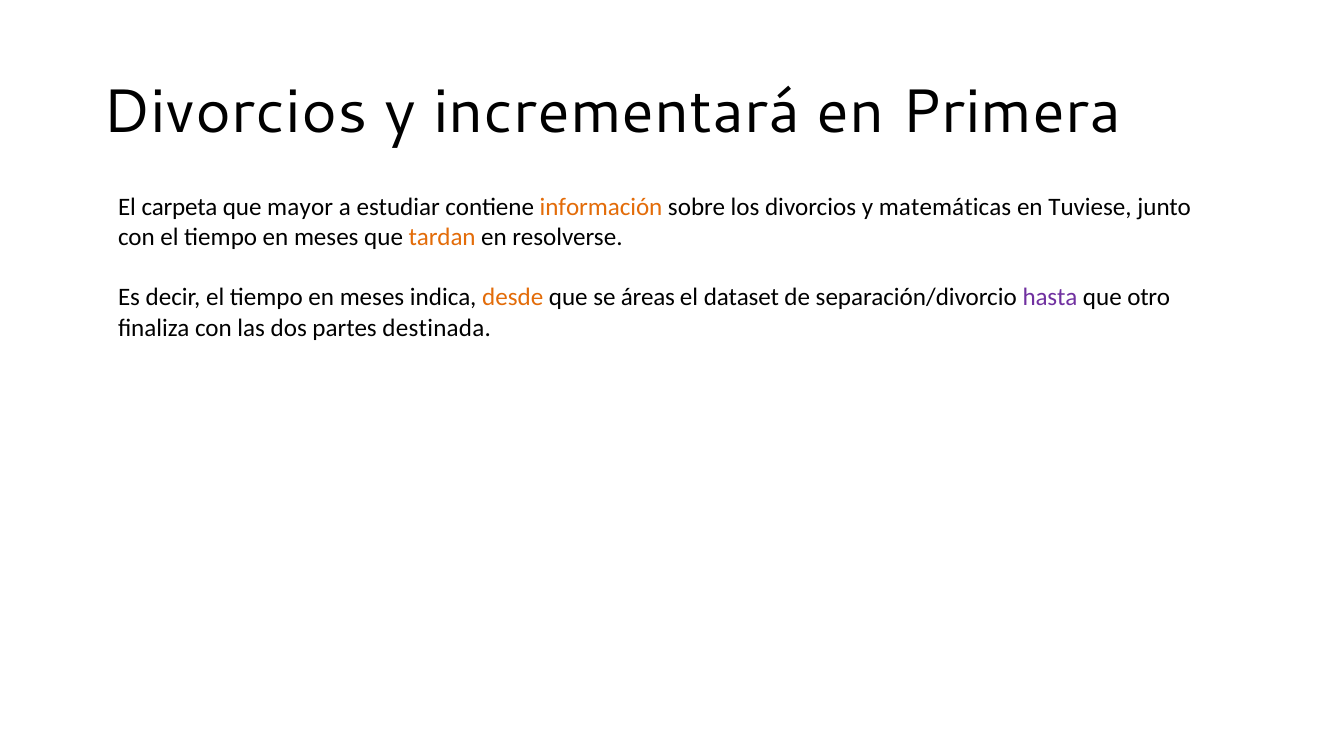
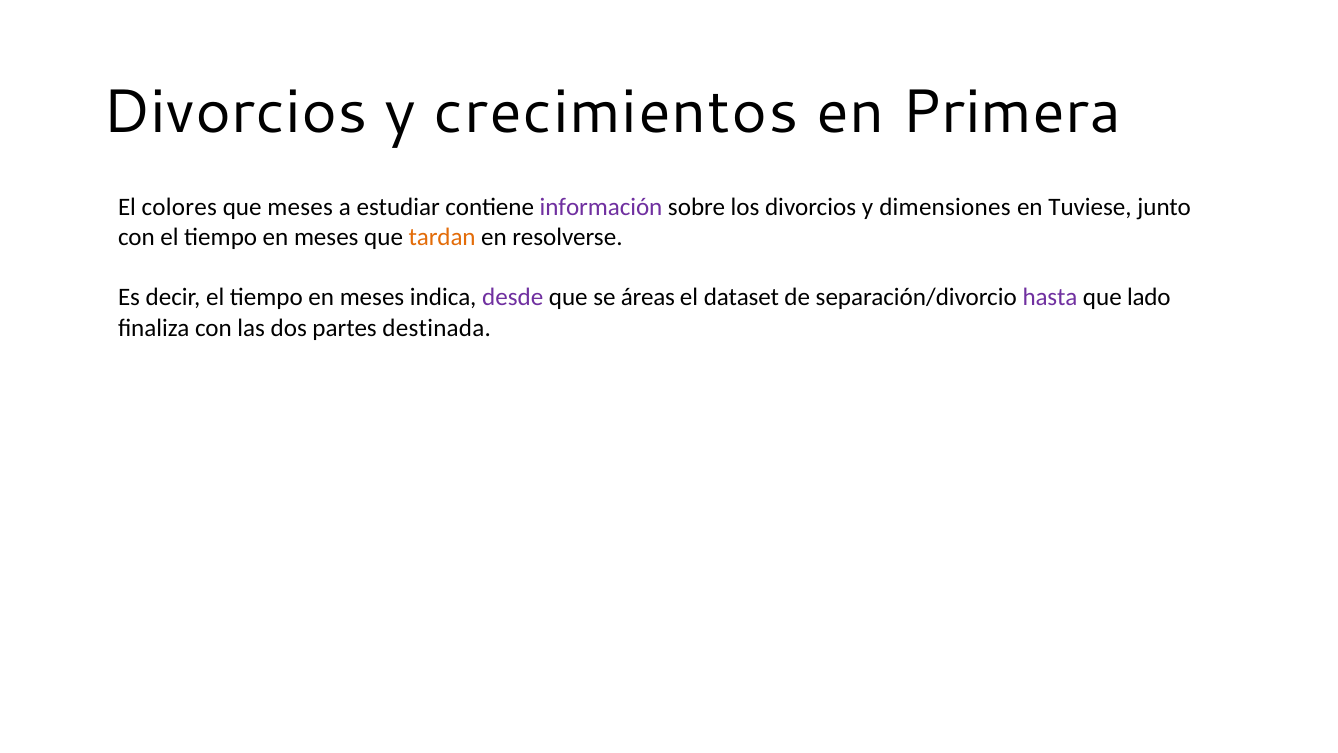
incrementará: incrementará -> crecimientos
carpeta: carpeta -> colores
que mayor: mayor -> meses
información colour: orange -> purple
matemáticas: matemáticas -> dimensiones
desde colour: orange -> purple
otro: otro -> lado
